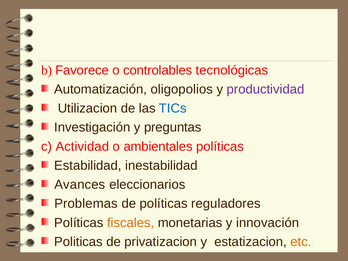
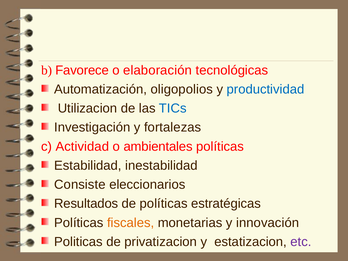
controlables: controlables -> elaboración
productividad colour: purple -> blue
preguntas: preguntas -> fortalezas
Avances: Avances -> Consiste
Problemas: Problemas -> Resultados
reguladores: reguladores -> estratégicas
etc colour: orange -> purple
